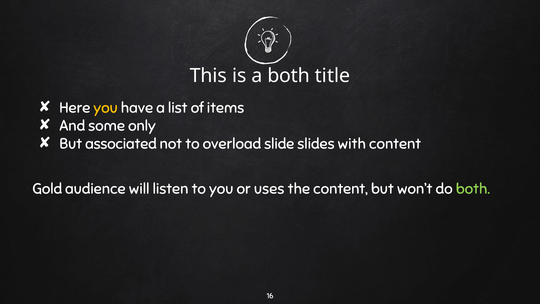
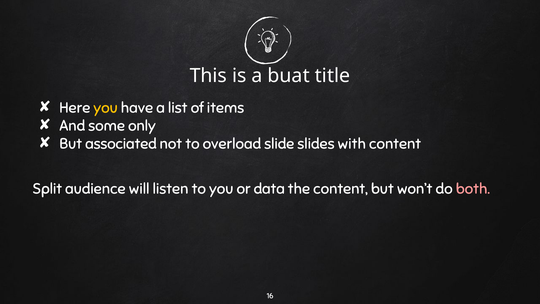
a both: both -> buat
Gold: Gold -> Split
uses: uses -> data
both at (473, 189) colour: light green -> pink
